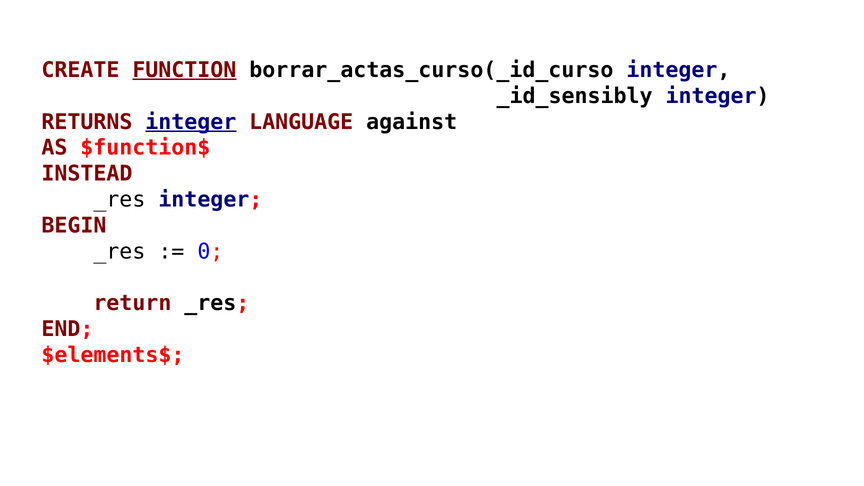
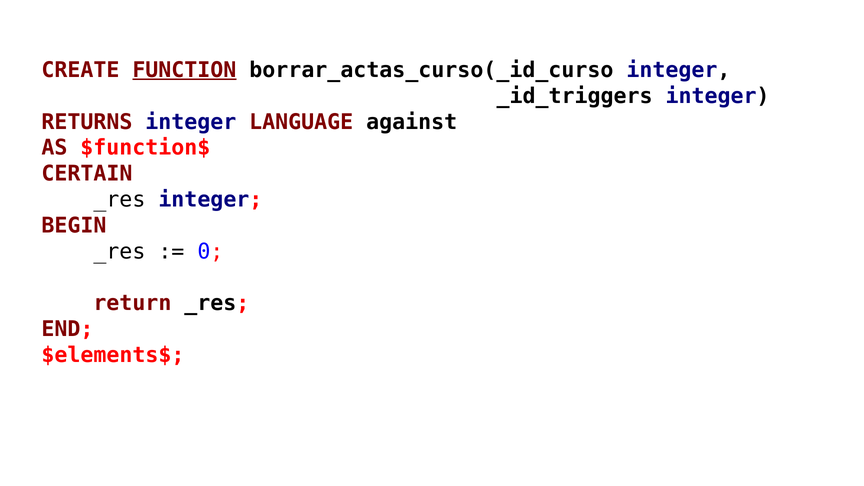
_id_sensibly: _id_sensibly -> _id_triggers
integer at (191, 122) underline: present -> none
INSTEAD: INSTEAD -> CERTAIN
